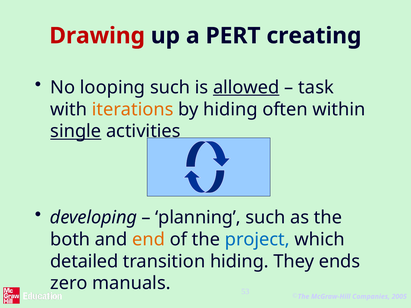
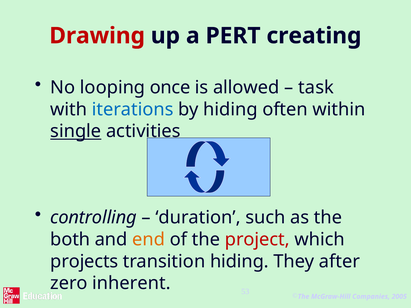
looping such: such -> once
allowed underline: present -> none
iterations colour: orange -> blue
developing: developing -> controlling
planning: planning -> duration
project colour: blue -> red
detailed: detailed -> projects
ends: ends -> after
manuals: manuals -> inherent
